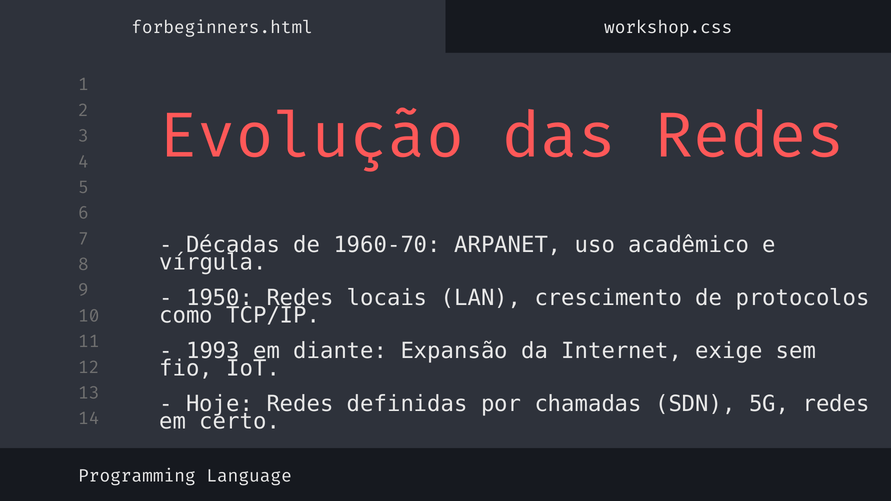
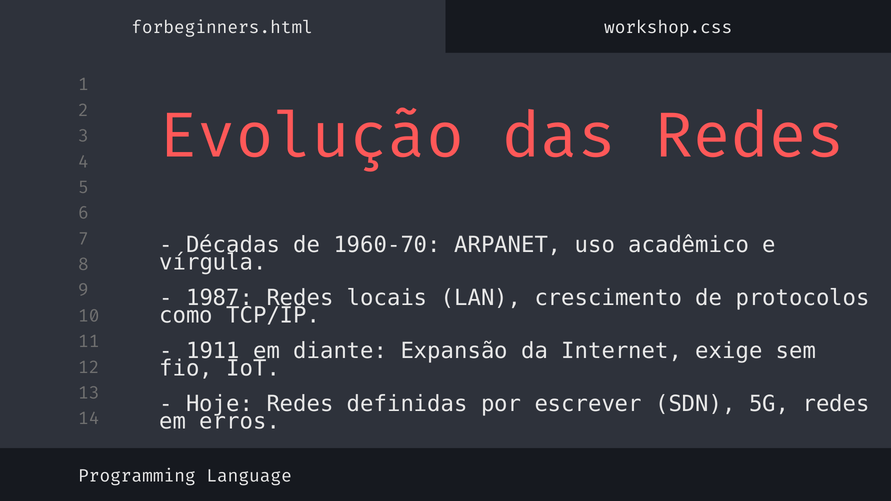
1950: 1950 -> 1987
1993: 1993 -> 1911
chamadas: chamadas -> escrever
certo: certo -> erros
